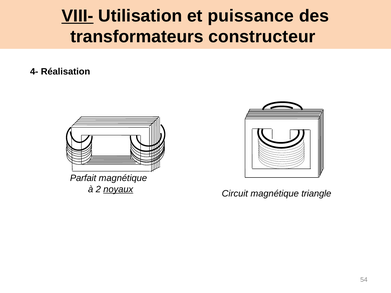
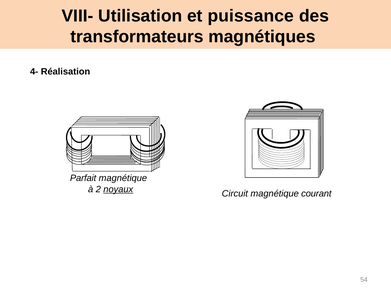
VIII- underline: present -> none
constructeur: constructeur -> magnétiques
triangle: triangle -> courant
